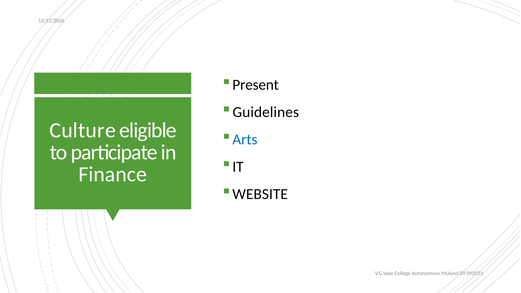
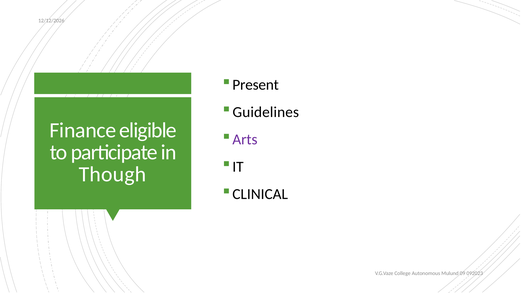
Culture: Culture -> Finance
Arts colour: blue -> purple
Finance: Finance -> Though
WEBSITE: WEBSITE -> CLINICAL
